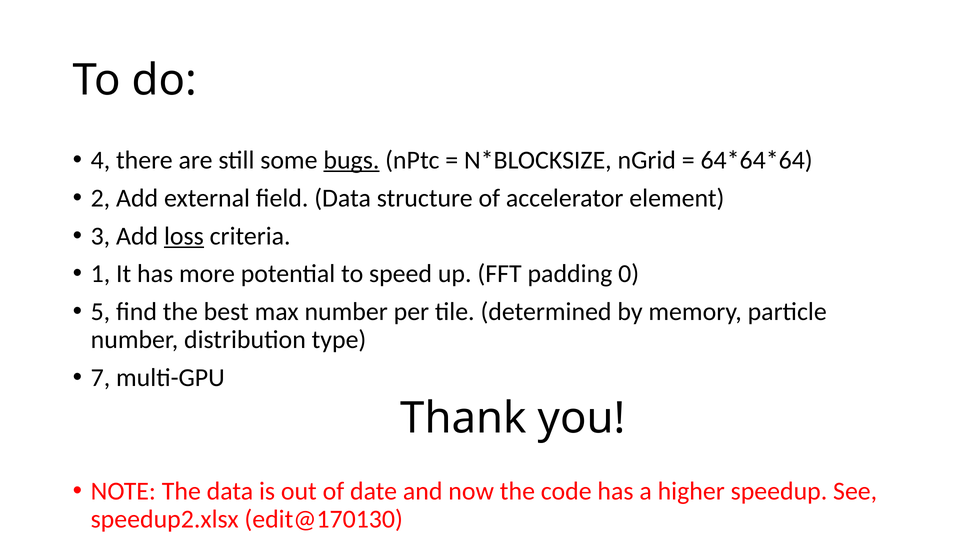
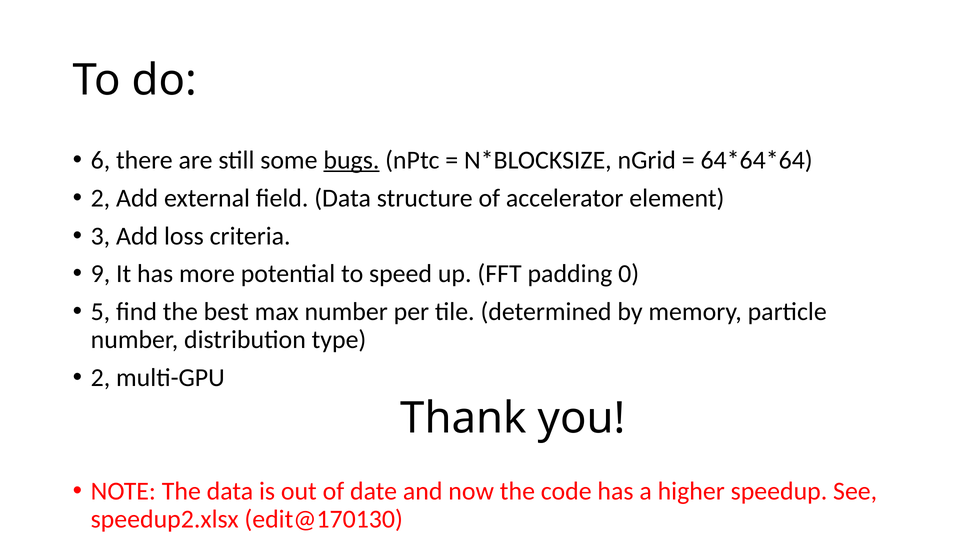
4: 4 -> 6
loss underline: present -> none
1: 1 -> 9
7 at (100, 378): 7 -> 2
